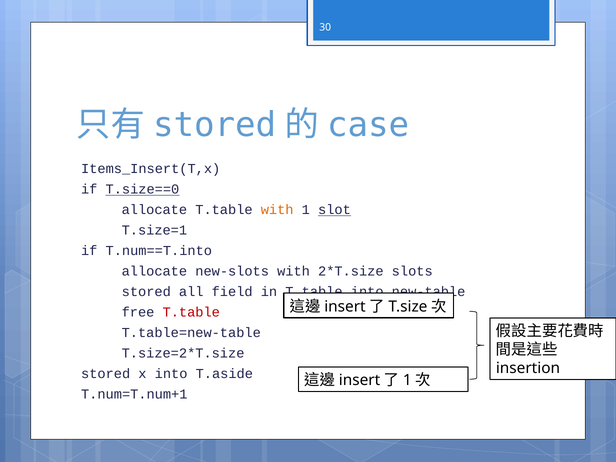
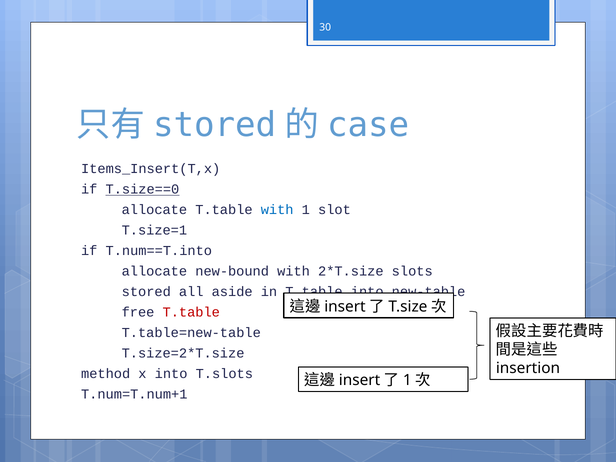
with at (277, 210) colour: orange -> blue
slot underline: present -> none
new-slots: new-slots -> new-bound
field: field -> aside
stored at (106, 374): stored -> method
T.aside: T.aside -> T.slots
